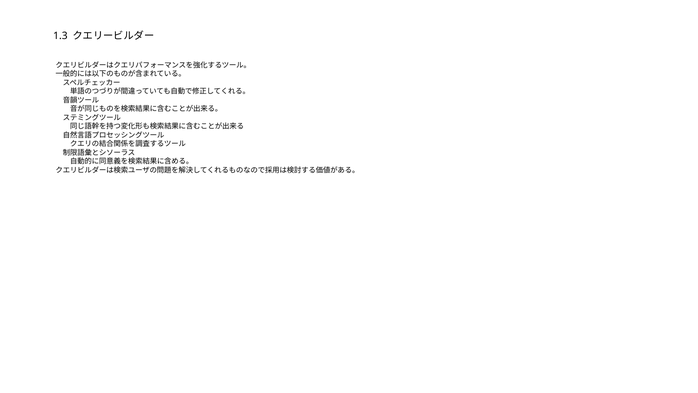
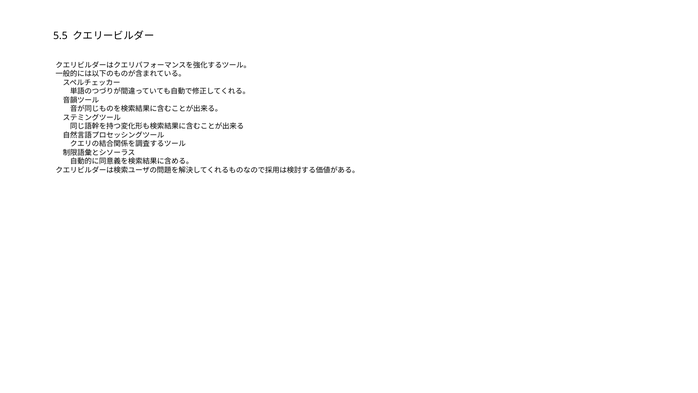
1.3: 1.3 -> 5.5
